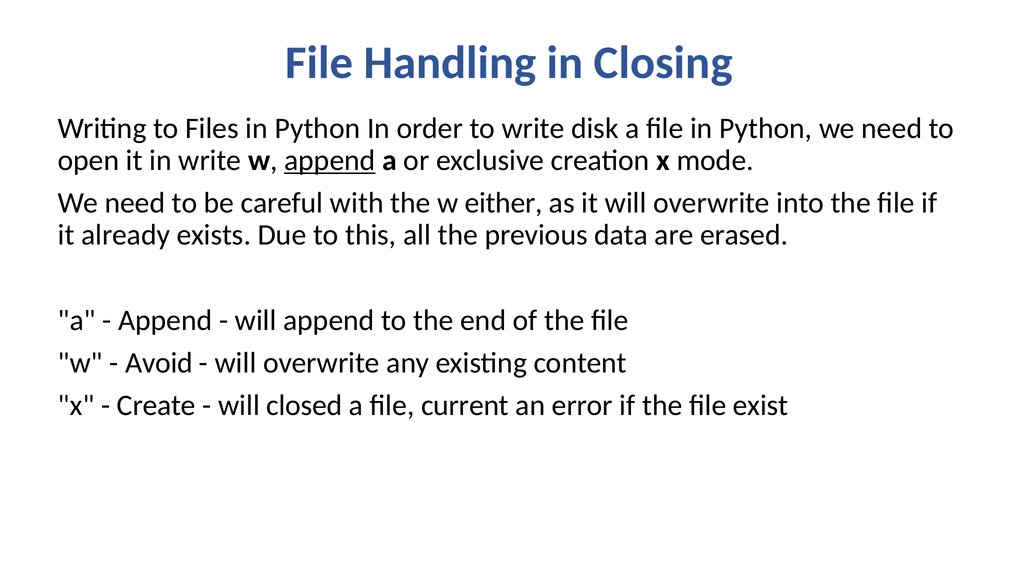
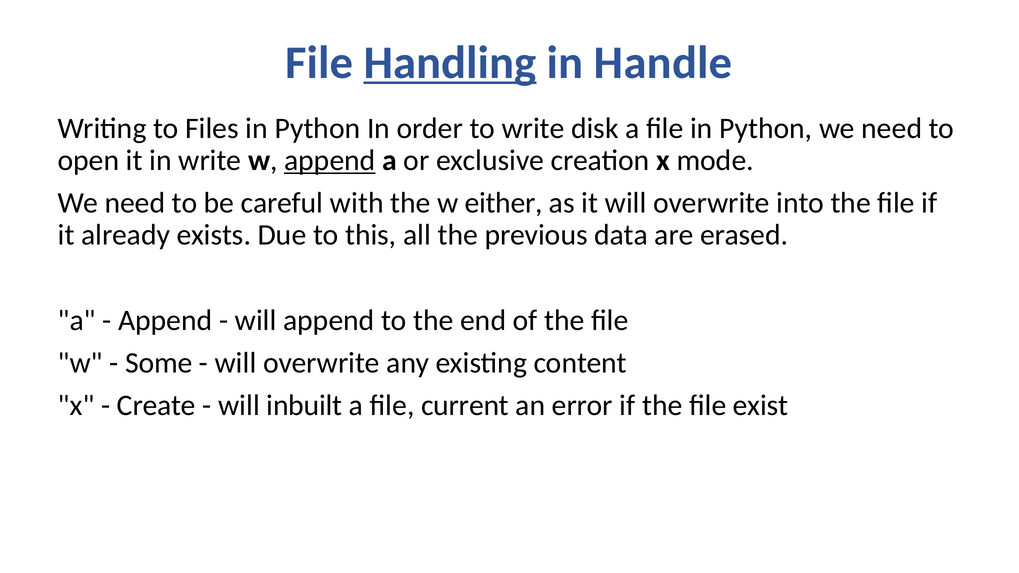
Handling underline: none -> present
Closing: Closing -> Handle
Avoid: Avoid -> Some
closed: closed -> inbuilt
